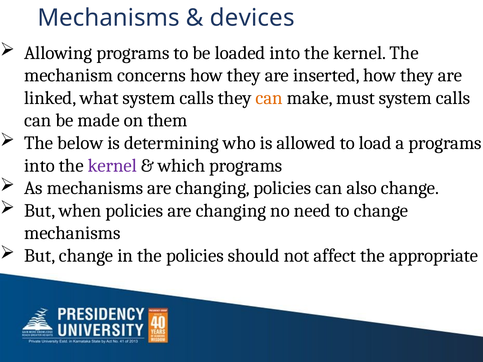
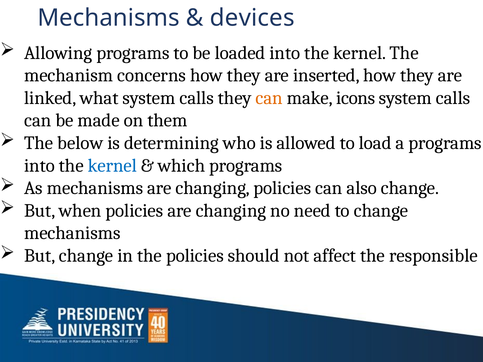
must: must -> icons
kernel at (112, 166) colour: purple -> blue
appropriate: appropriate -> responsible
